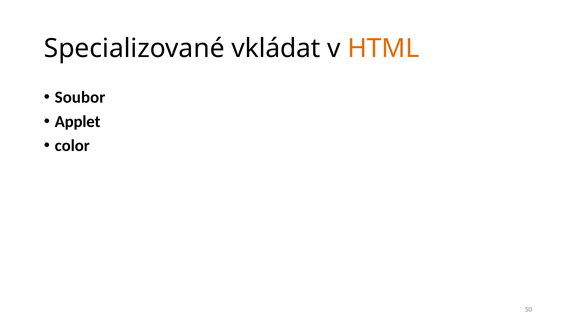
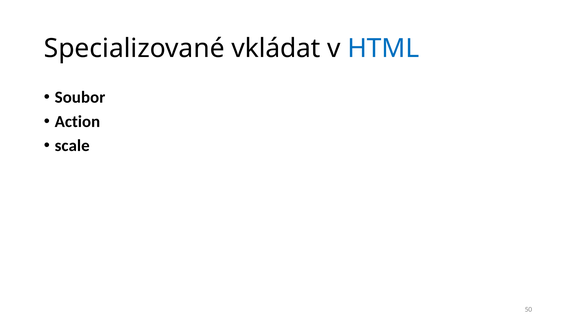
HTML colour: orange -> blue
Applet: Applet -> Action
color: color -> scale
